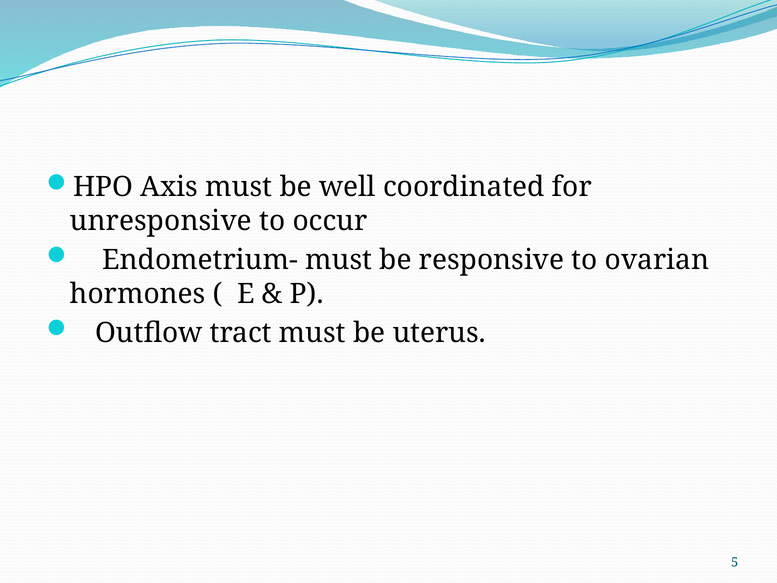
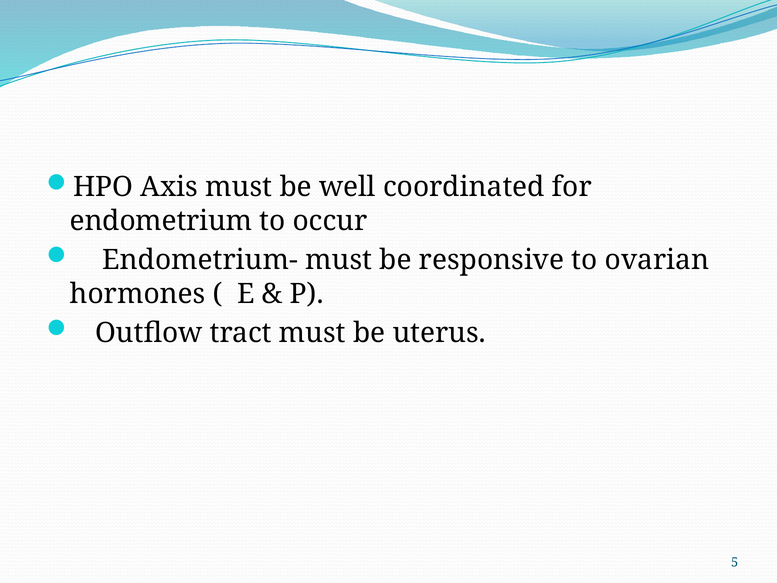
unresponsive: unresponsive -> endometrium
